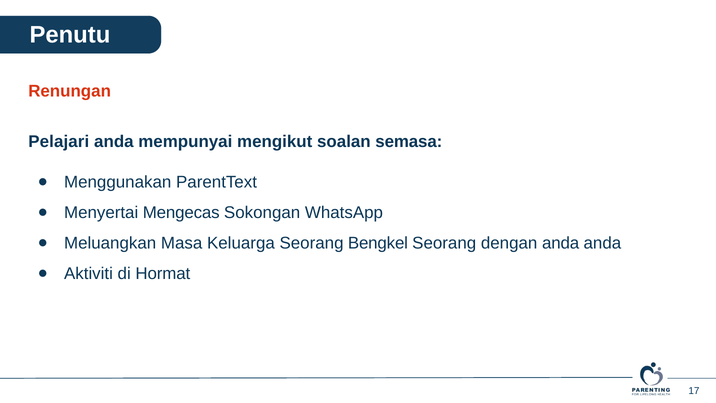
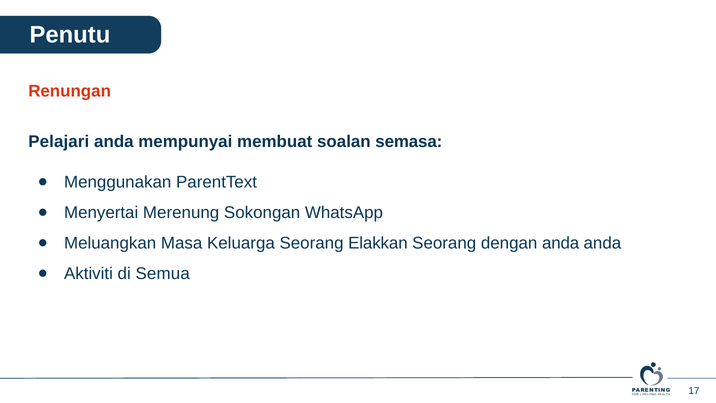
mengikut: mengikut -> membuat
Mengecas: Mengecas -> Merenung
Bengkel: Bengkel -> Elakkan
Hormat: Hormat -> Semua
